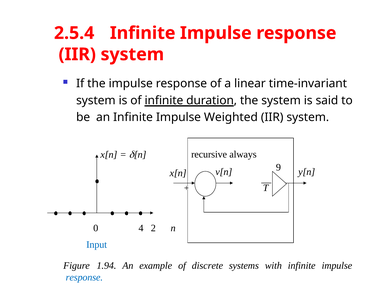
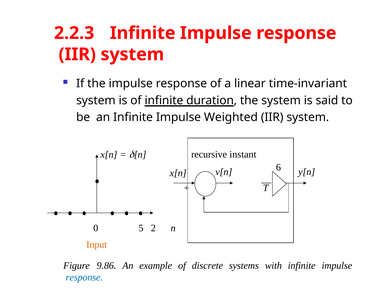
2.5.4: 2.5.4 -> 2.2.3
always: always -> instant
9: 9 -> 6
4: 4 -> 5
Input colour: blue -> orange
1.94: 1.94 -> 9.86
